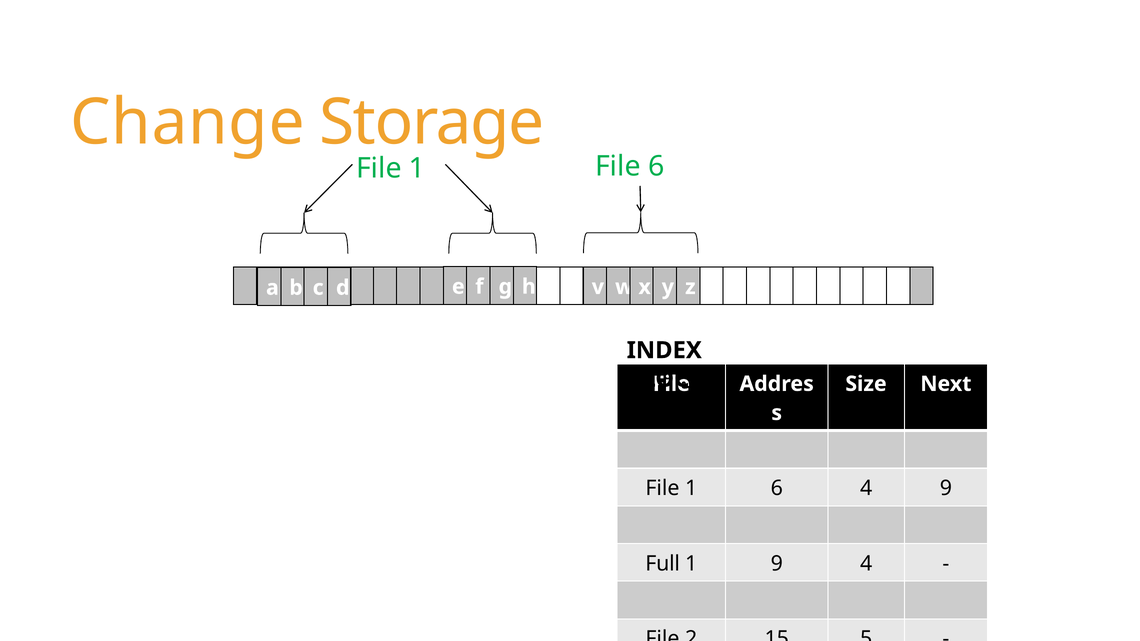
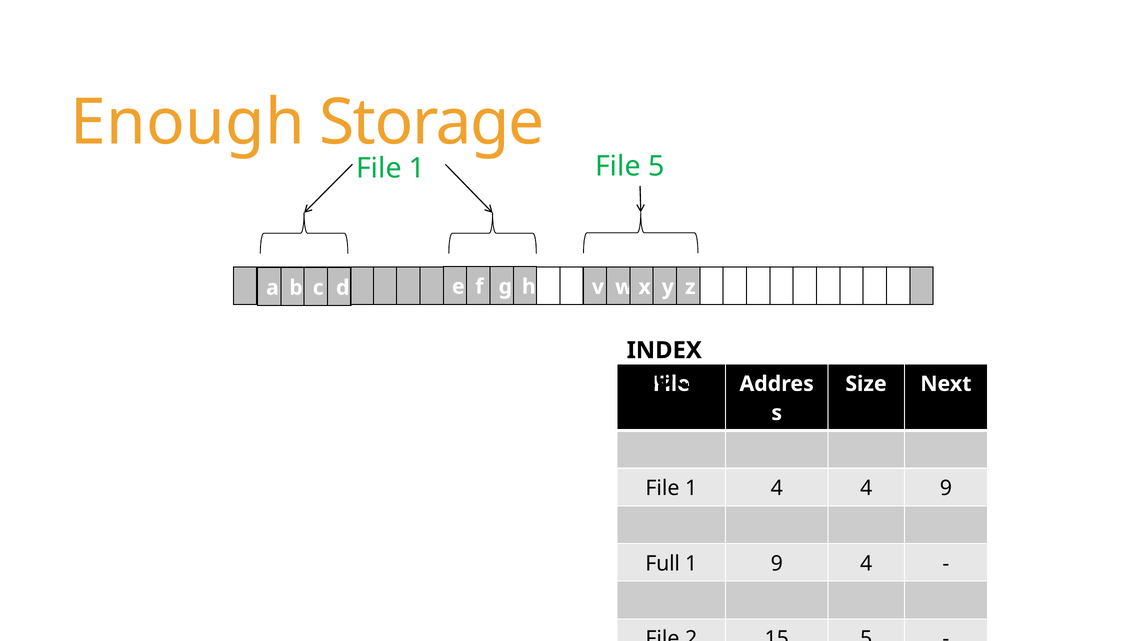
Change: Change -> Enough
File 6: 6 -> 5
1 6: 6 -> 4
